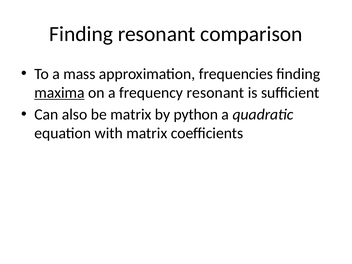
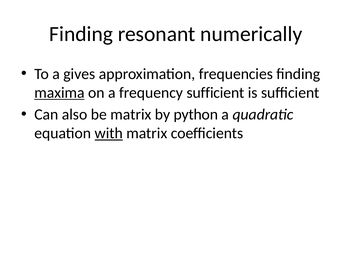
comparison: comparison -> numerically
mass: mass -> gives
frequency resonant: resonant -> sufficient
with underline: none -> present
